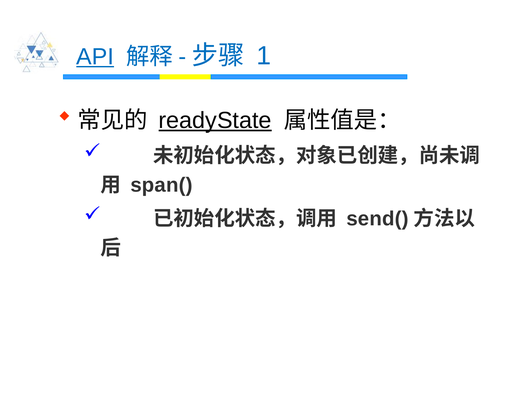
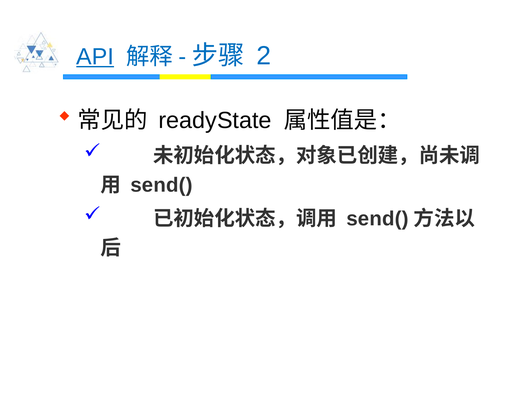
1: 1 -> 2
readyState underline: present -> none
span( at (162, 185): span( -> send(
